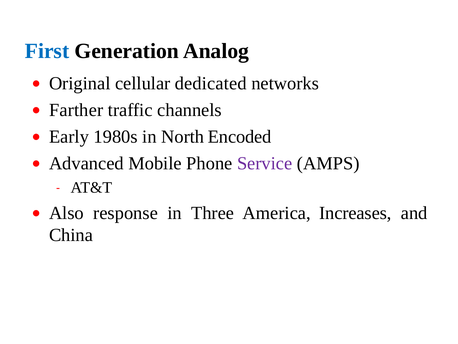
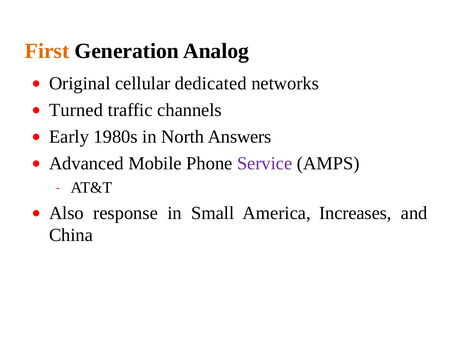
First colour: blue -> orange
Farther: Farther -> Turned
Encoded: Encoded -> Answers
Three: Three -> Small
